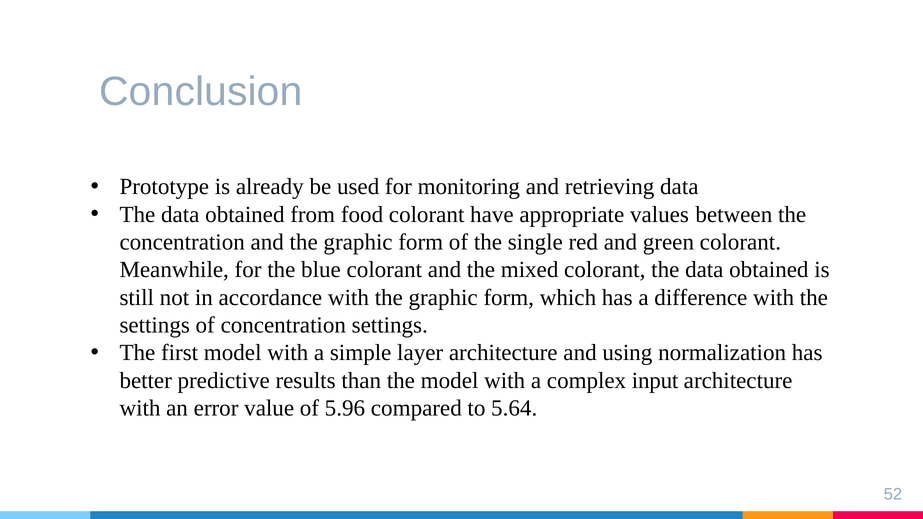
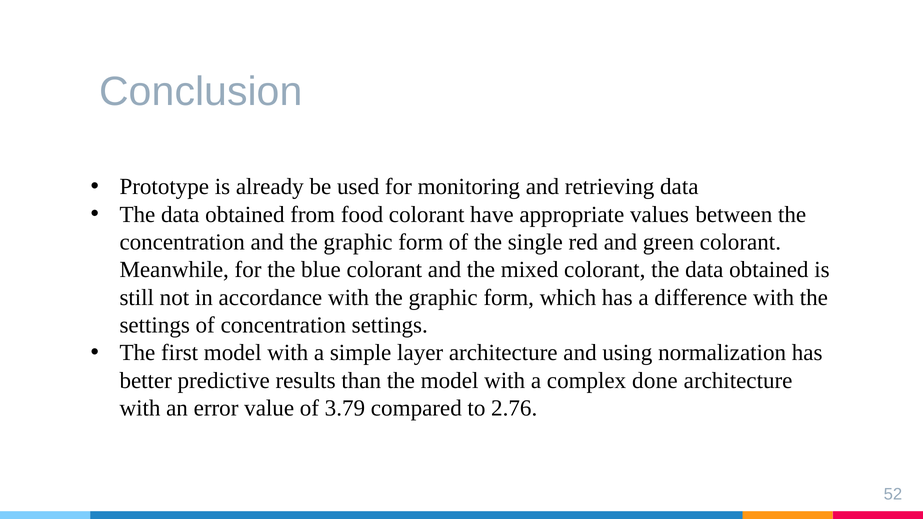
input: input -> done
5.96: 5.96 -> 3.79
5.64: 5.64 -> 2.76
